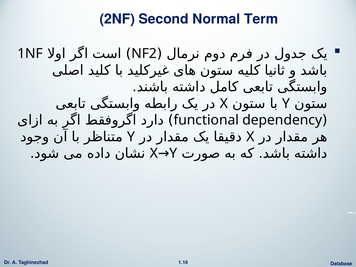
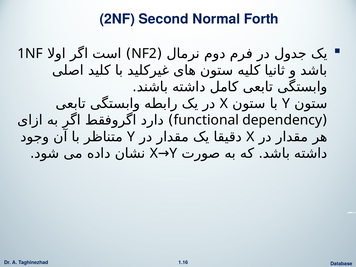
Term: Term -> Forth
